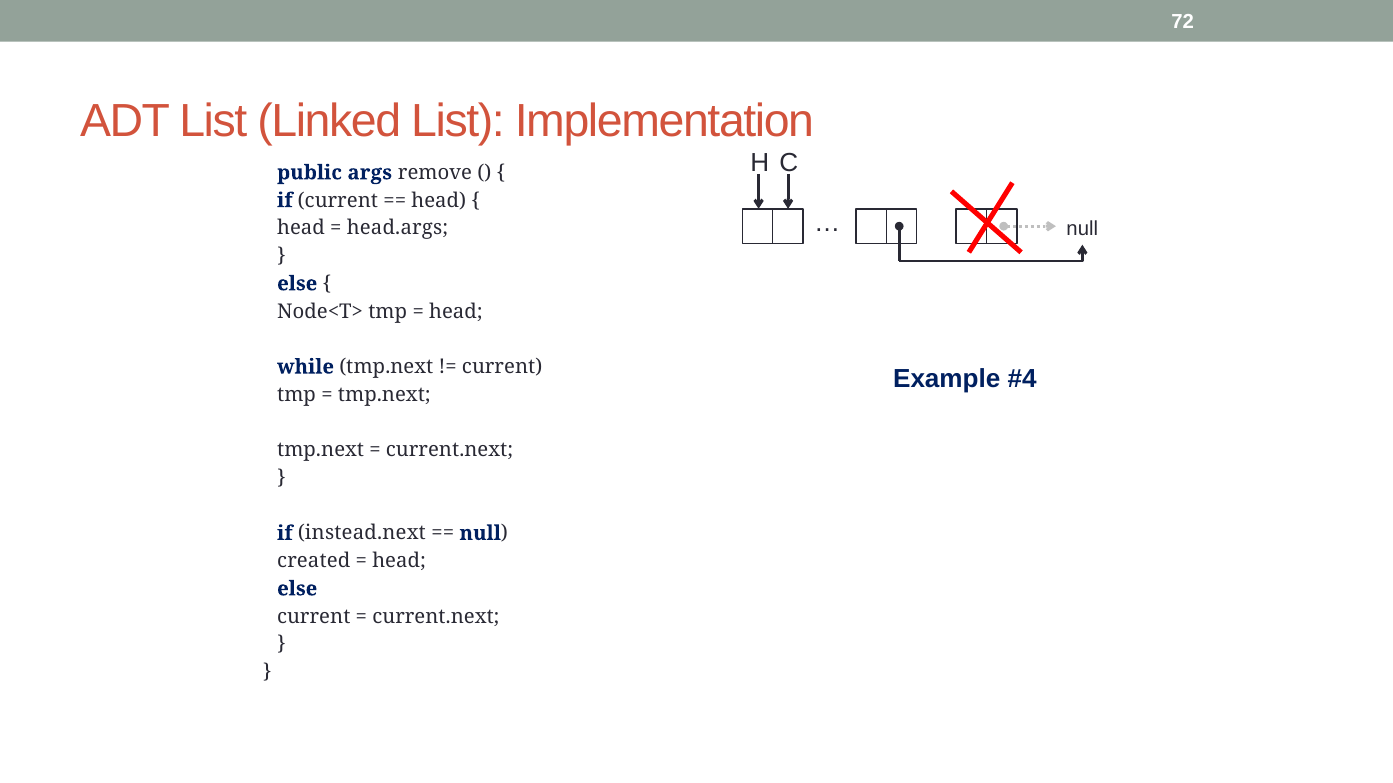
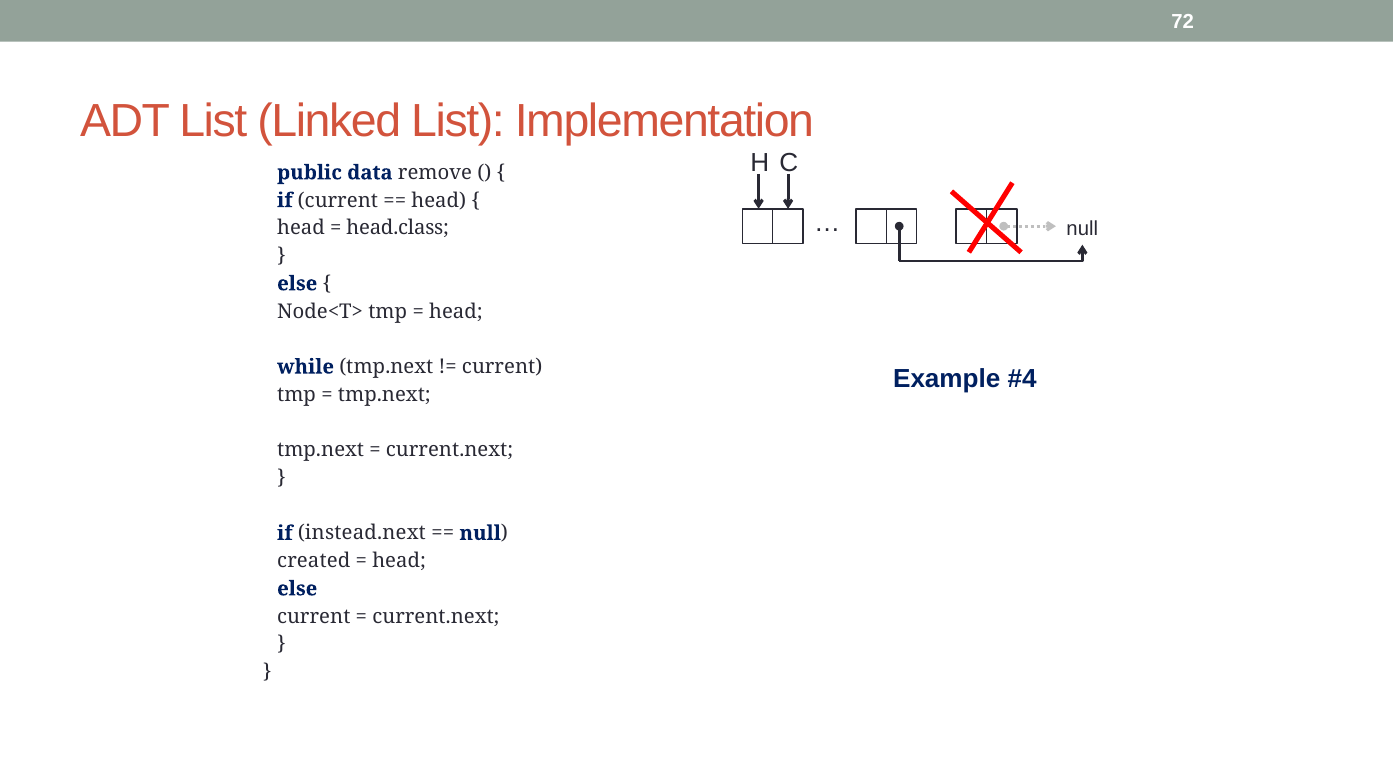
args: args -> data
head.args: head.args -> head.class
